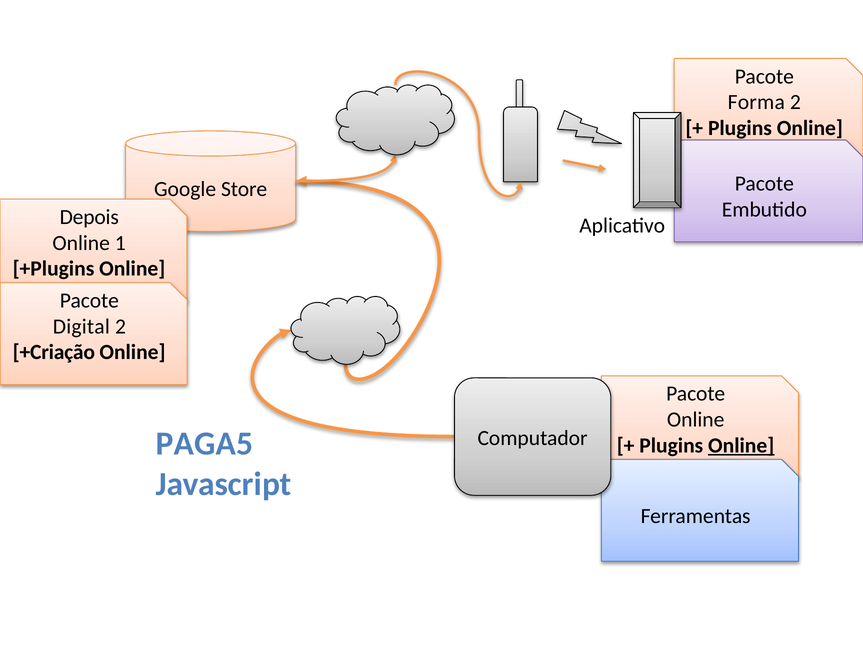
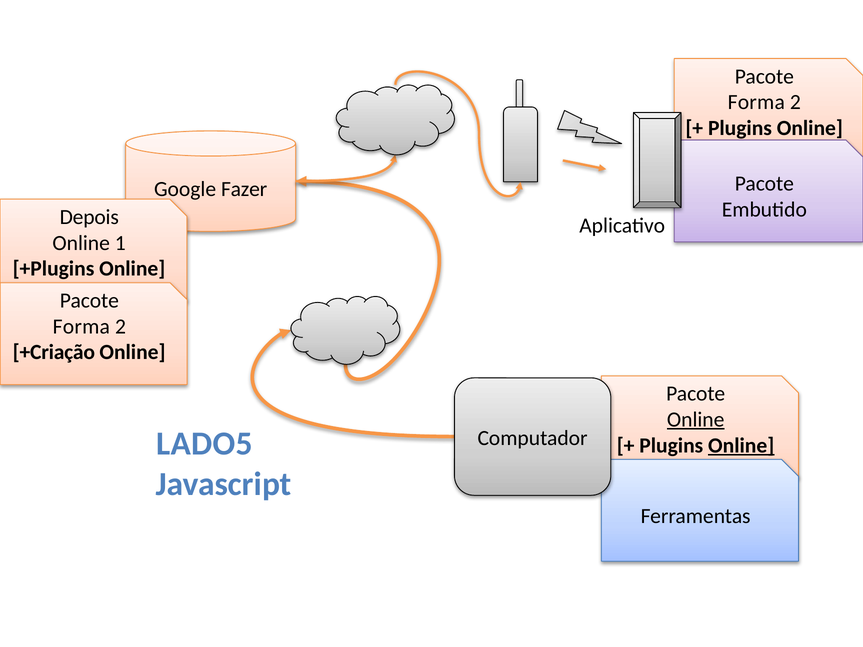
Store: Store -> Fazer
Digital at (81, 327): Digital -> Forma
Online at (696, 420) underline: none -> present
PAGA5: PAGA5 -> LADO5
